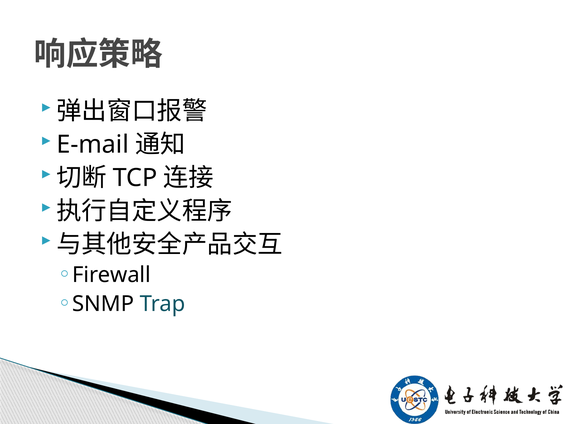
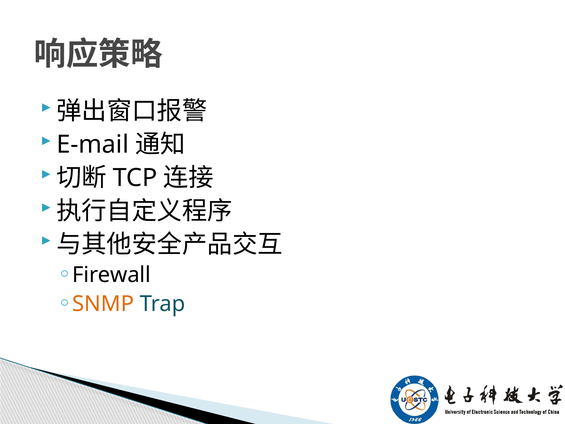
SNMP colour: black -> orange
